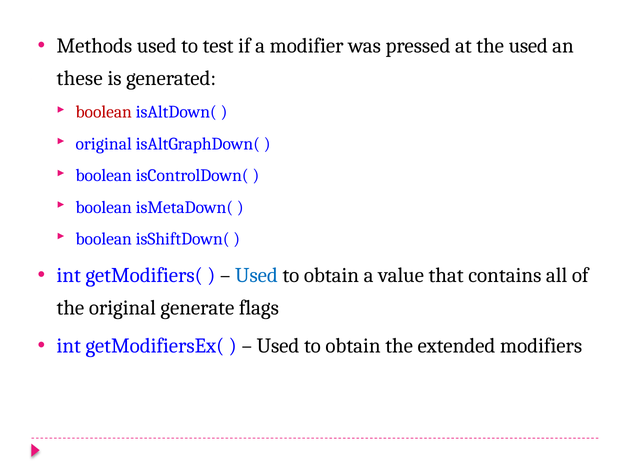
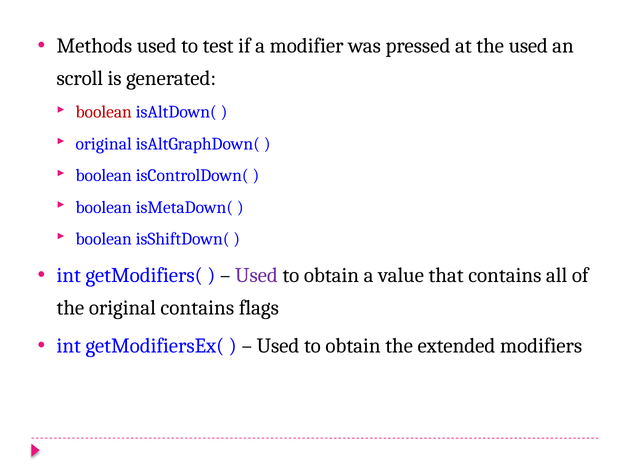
these: these -> scroll
Used at (256, 275) colour: blue -> purple
original generate: generate -> contains
